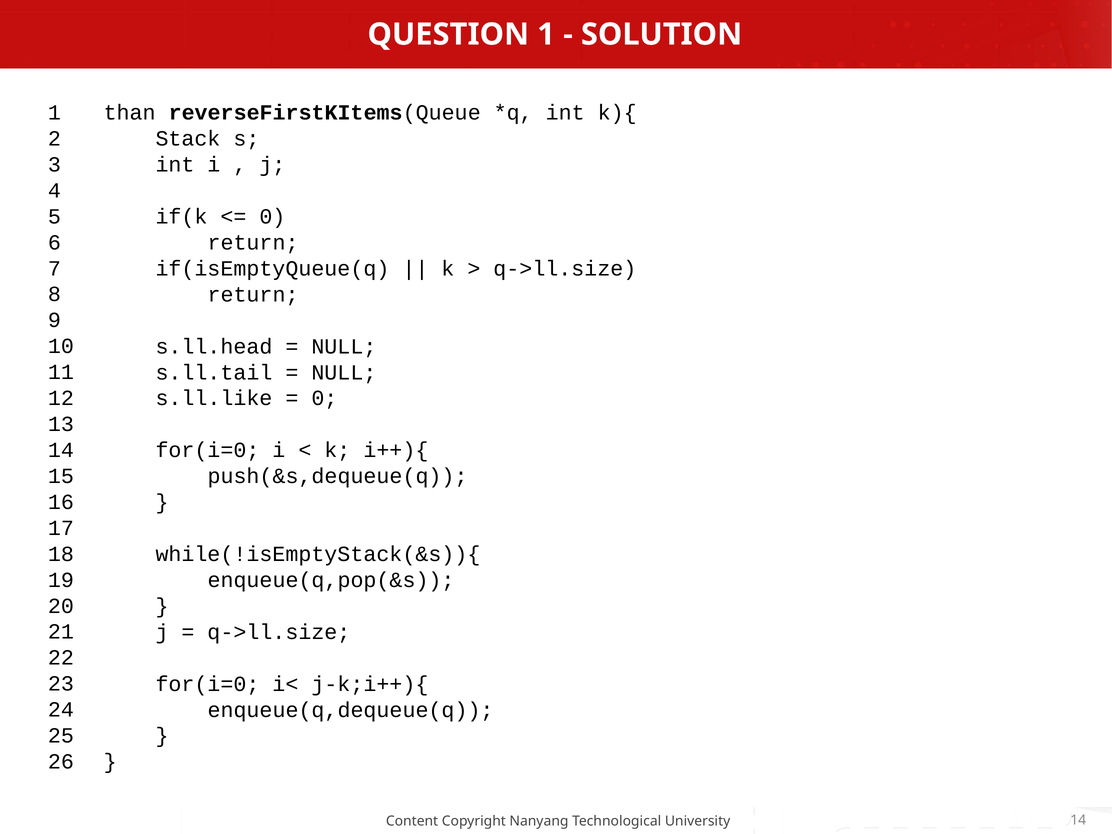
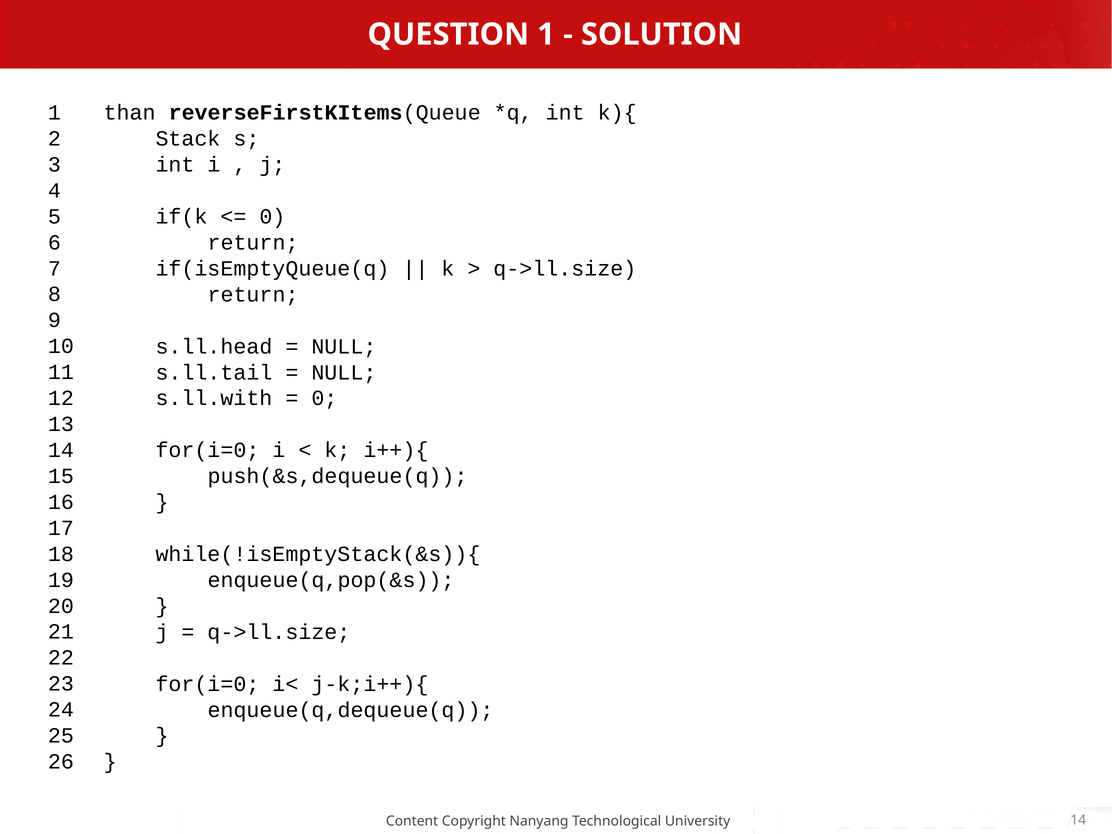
s.ll.like: s.ll.like -> s.ll.with
